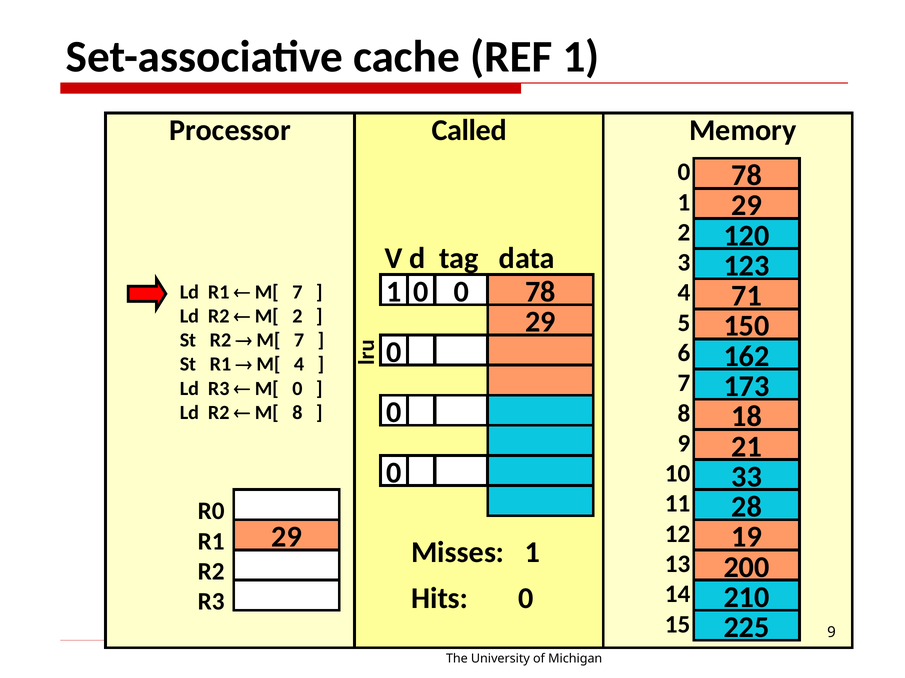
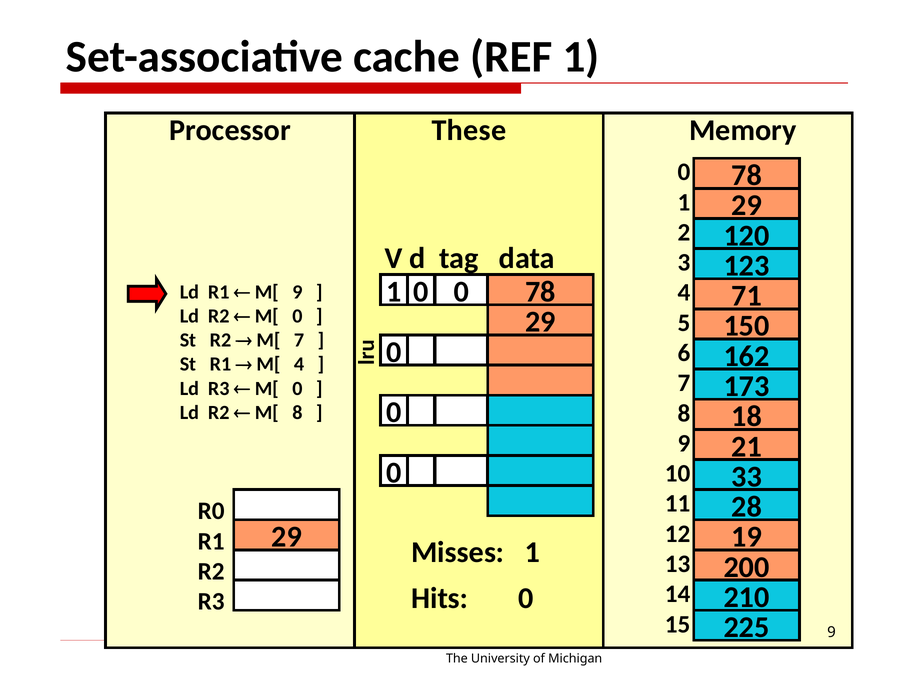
Called: Called -> These
7 at (297, 292): 7 -> 9
2 at (297, 316): 2 -> 0
